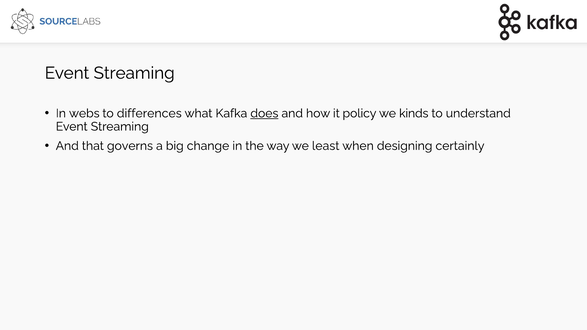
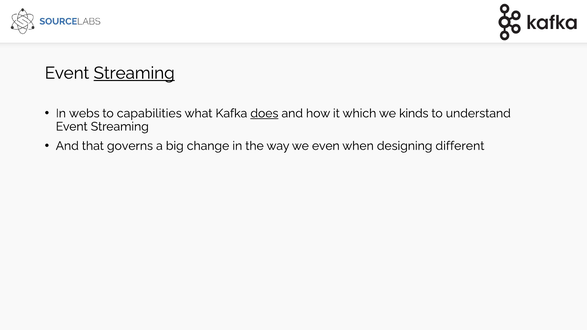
Streaming at (134, 73) underline: none -> present
differences: differences -> capabilities
policy: policy -> which
least: least -> even
certainly: certainly -> different
